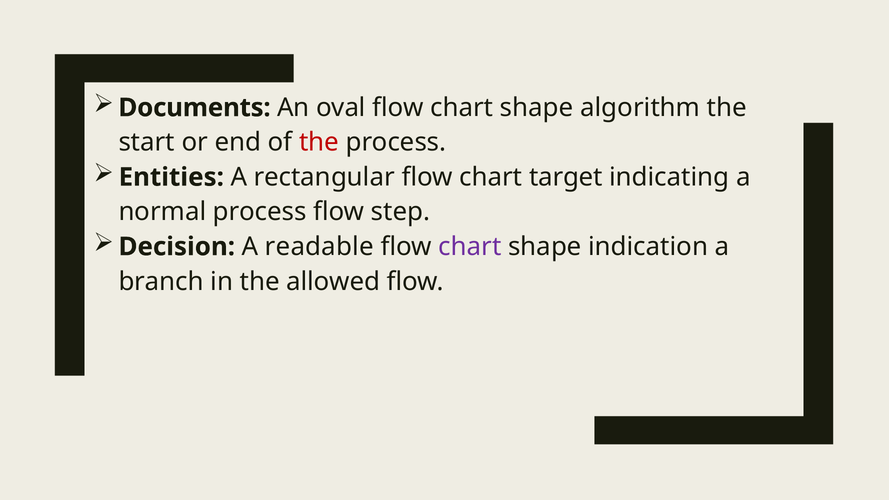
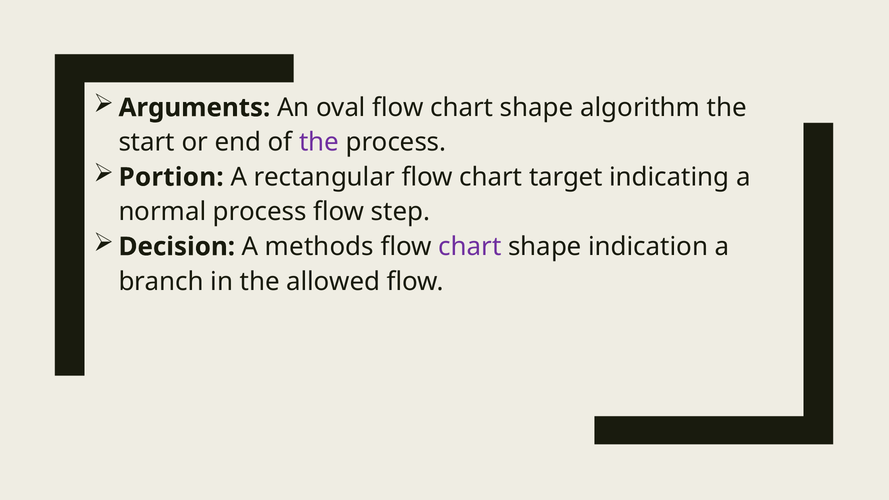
Documents: Documents -> Arguments
the at (319, 142) colour: red -> purple
Entities: Entities -> Portion
readable: readable -> methods
